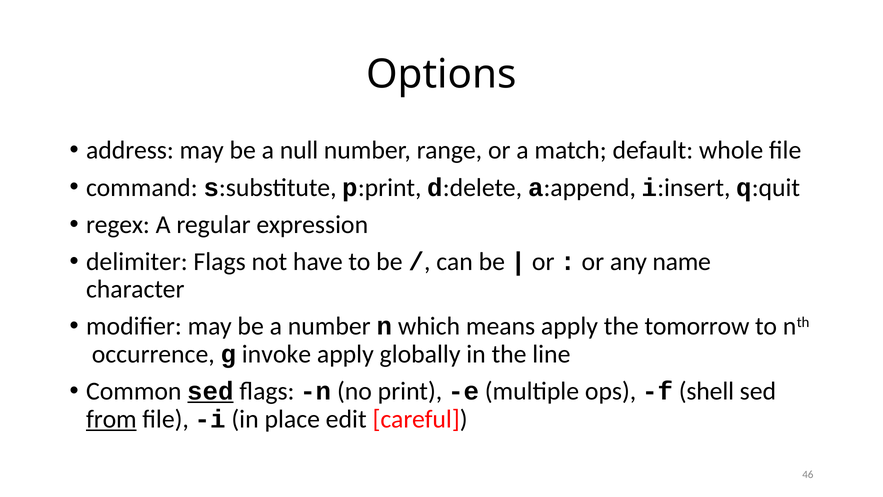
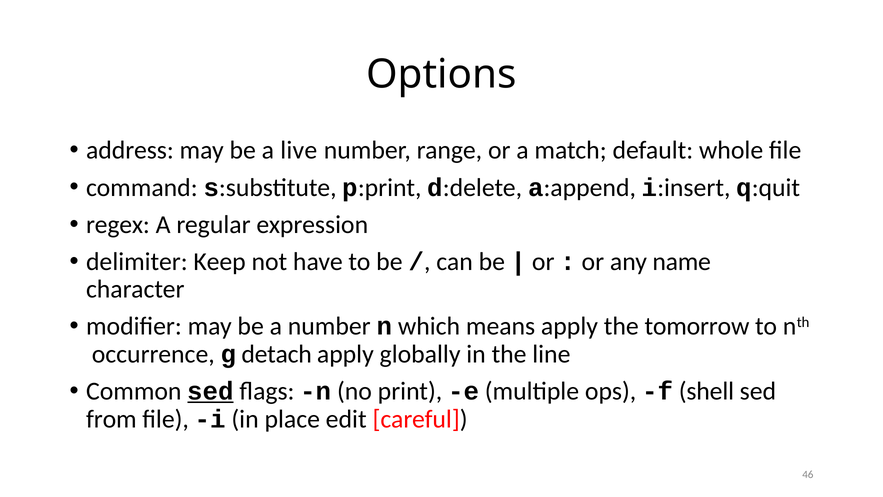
null: null -> live
delimiter Flags: Flags -> Keep
invoke: invoke -> detach
from underline: present -> none
